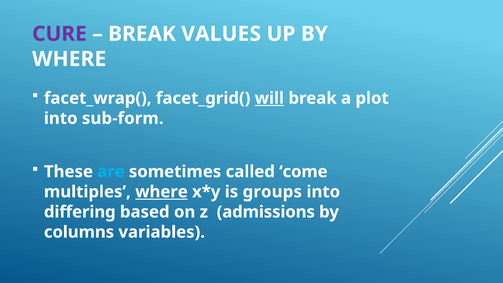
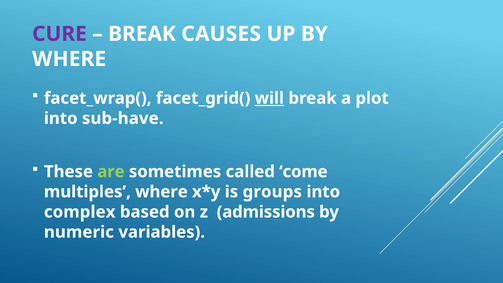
VALUES: VALUES -> CAUSES
sub-form: sub-form -> sub-have
are colour: light blue -> light green
where at (161, 192) underline: present -> none
differing: differing -> complex
columns: columns -> numeric
